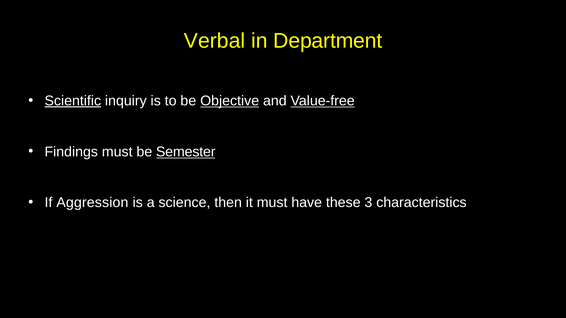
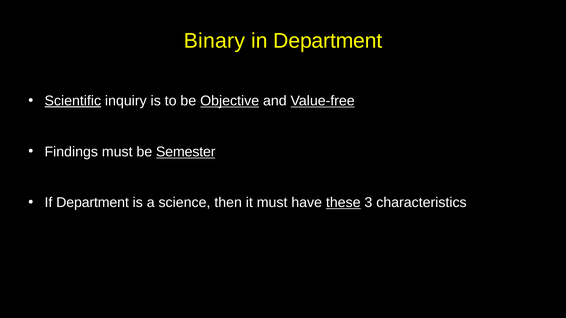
Verbal: Verbal -> Binary
If Aggression: Aggression -> Department
these underline: none -> present
